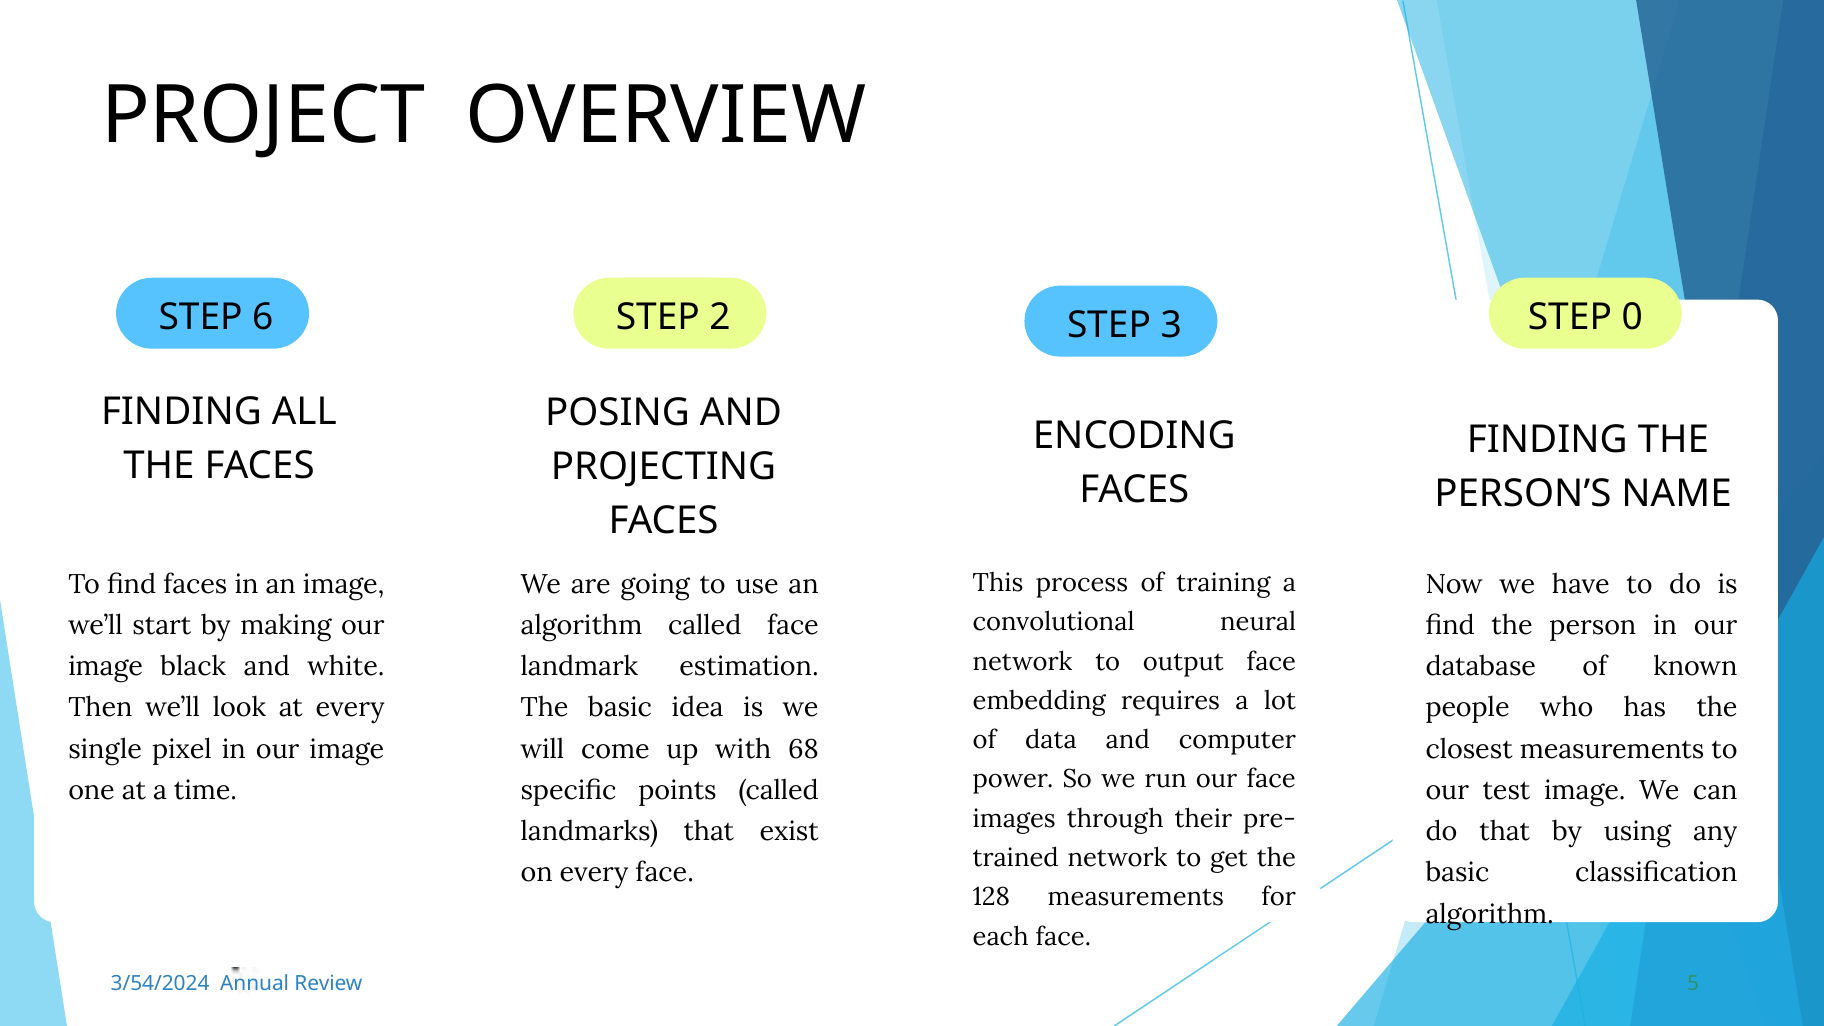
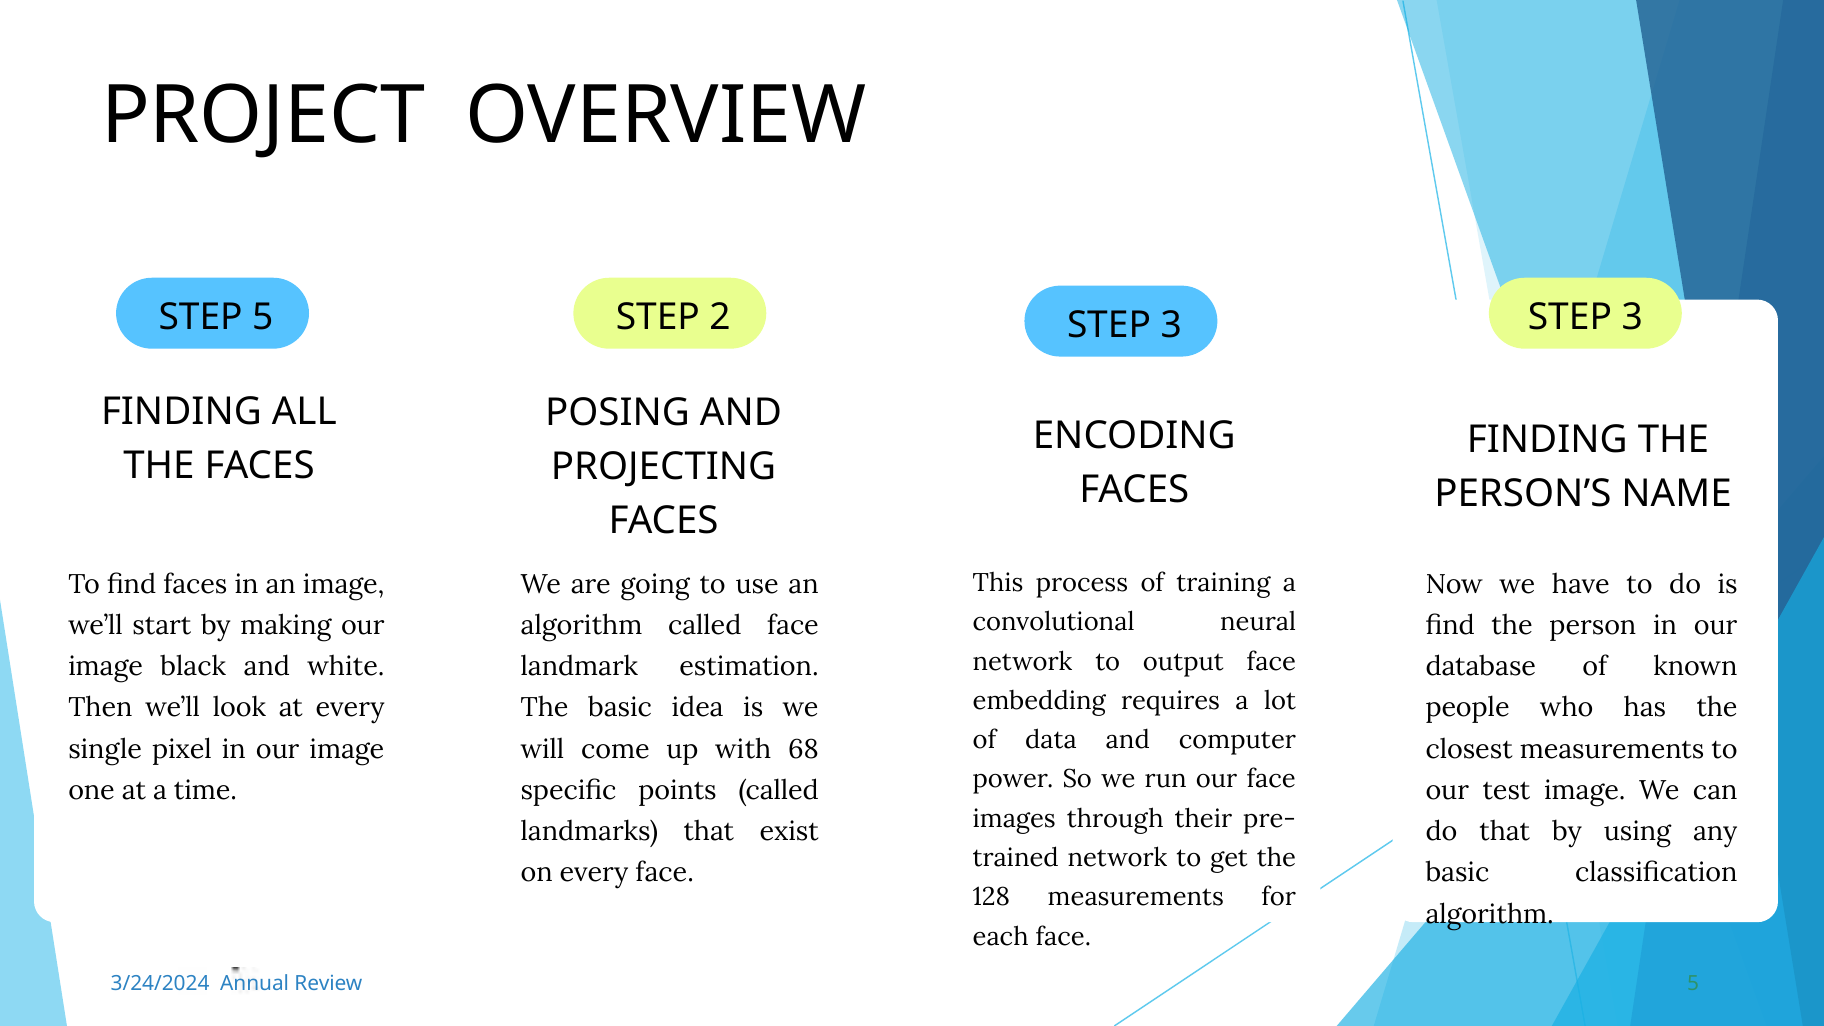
STEP 6: 6 -> 5
0 at (1632, 317): 0 -> 3
3/54/2024: 3/54/2024 -> 3/24/2024
